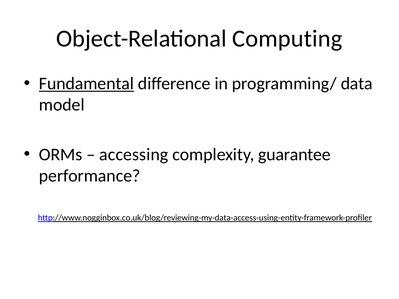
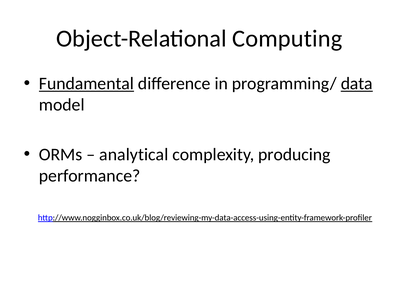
data underline: none -> present
accessing: accessing -> analytical
guarantee: guarantee -> producing
